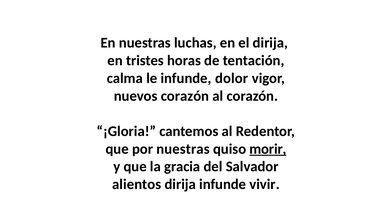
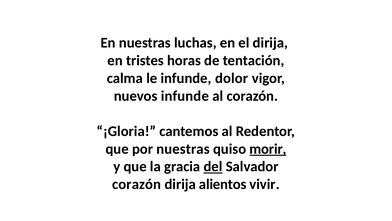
nuevos corazón: corazón -> infunde
del underline: none -> present
alientos at (137, 184): alientos -> corazón
dirija infunde: infunde -> alientos
